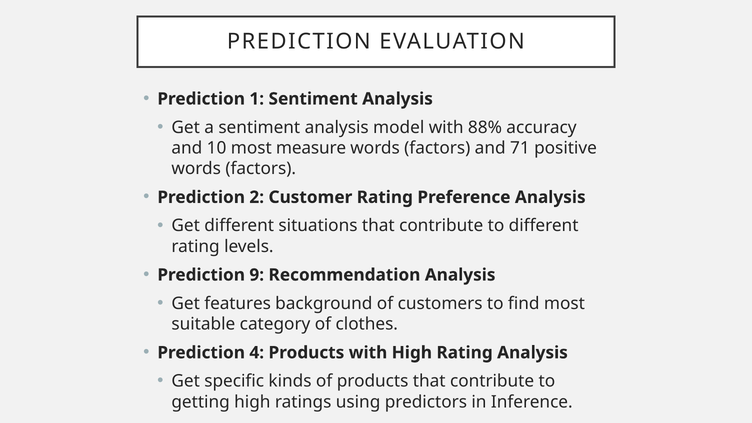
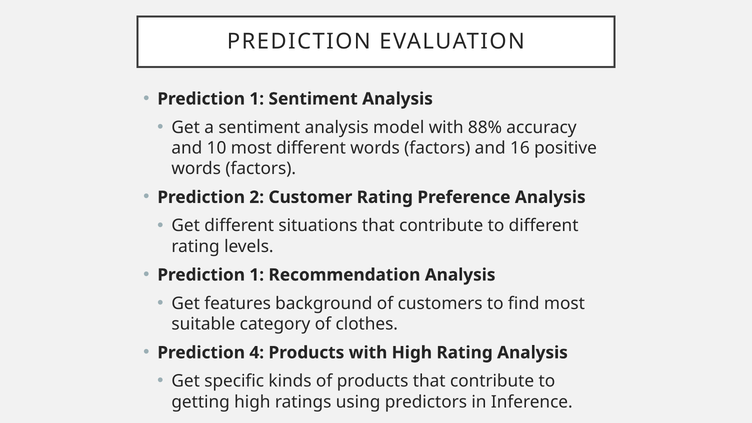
most measure: measure -> different
71: 71 -> 16
9 at (257, 275): 9 -> 1
